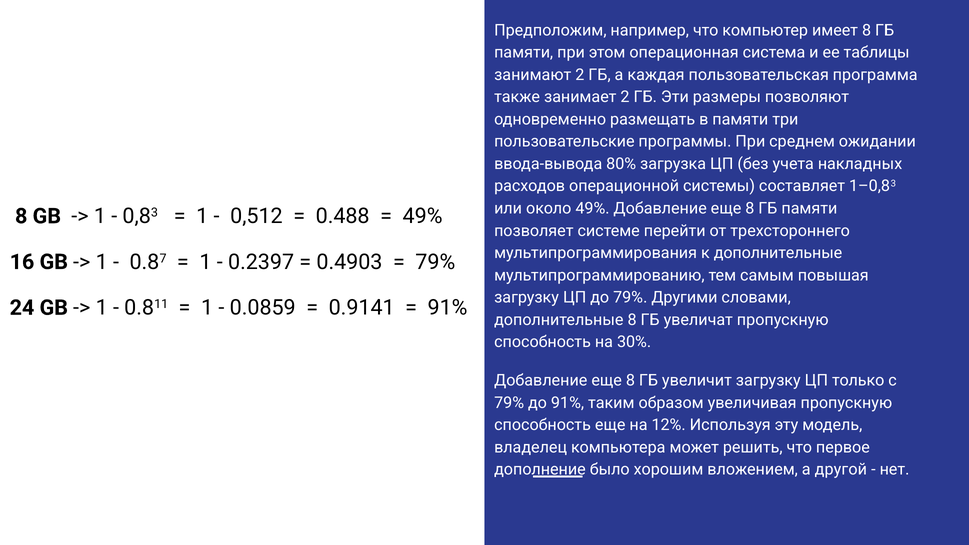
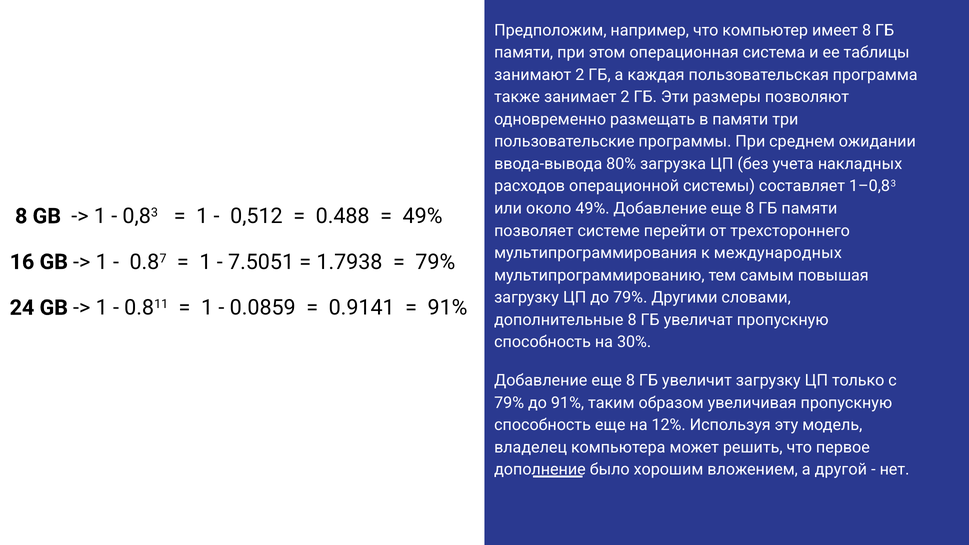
к дополнительные: дополнительные -> международных
0.2397: 0.2397 -> 7.5051
0.4903: 0.4903 -> 1.7938
